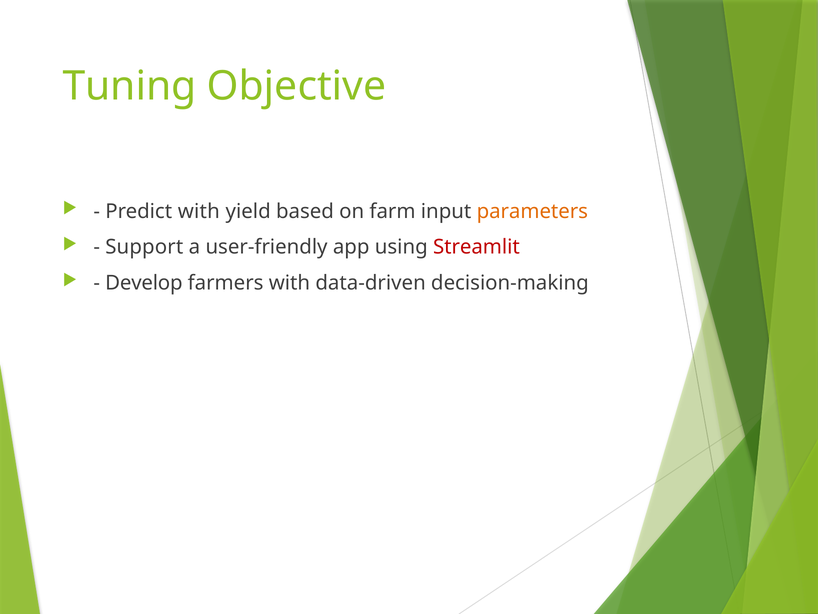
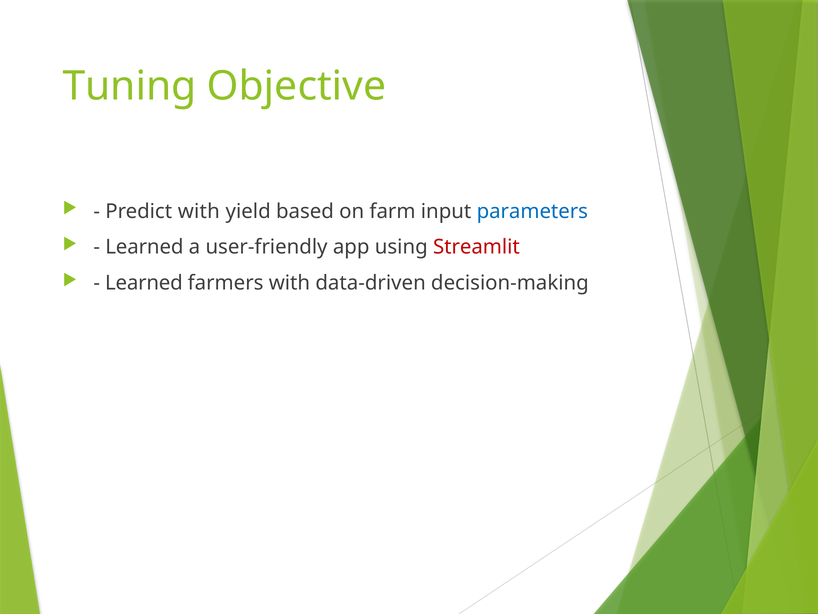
parameters colour: orange -> blue
Support at (144, 247): Support -> Learned
Develop at (144, 283): Develop -> Learned
